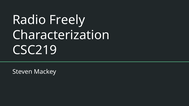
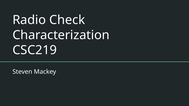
Freely: Freely -> Check
